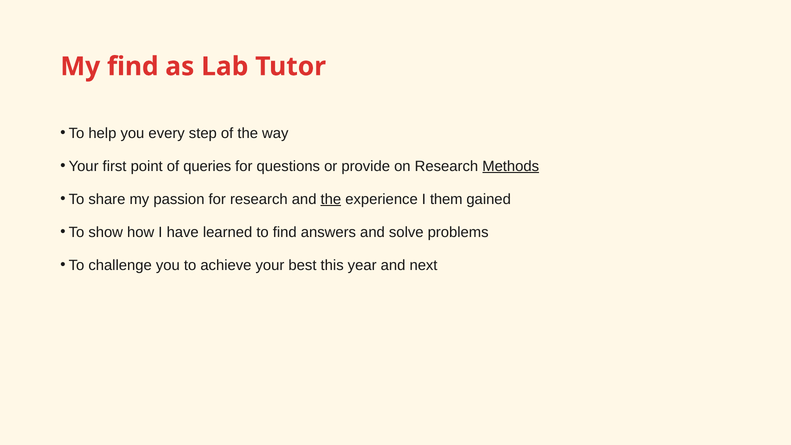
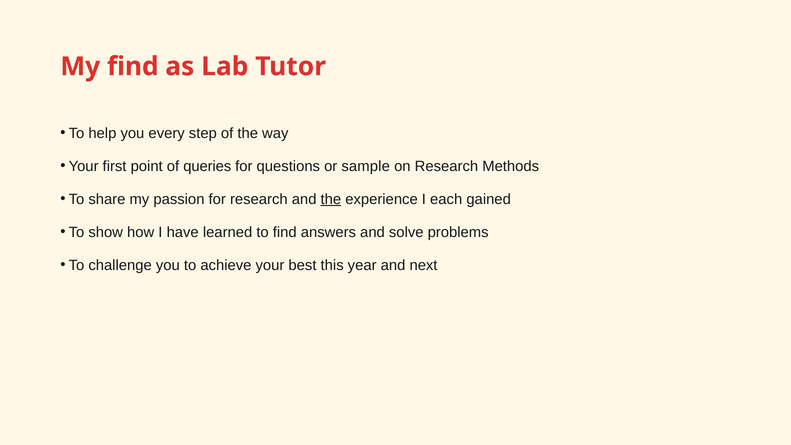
provide: provide -> sample
Methods underline: present -> none
them: them -> each
